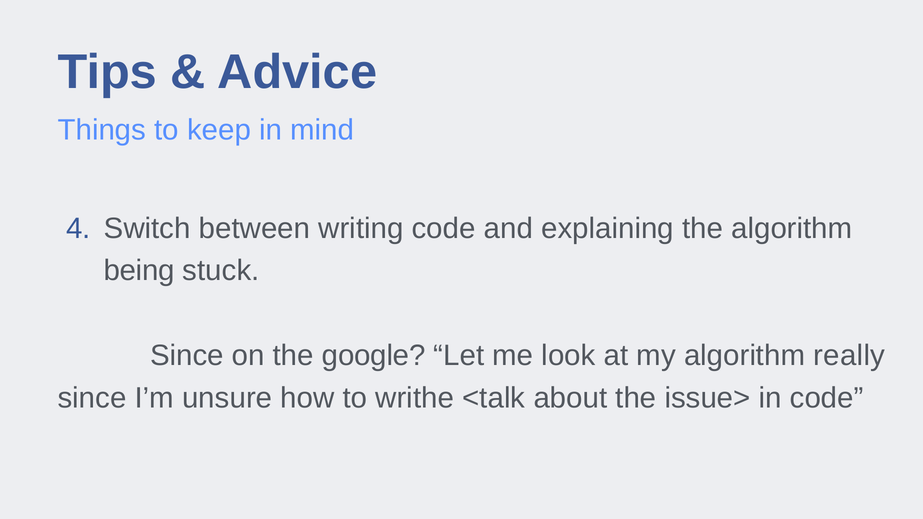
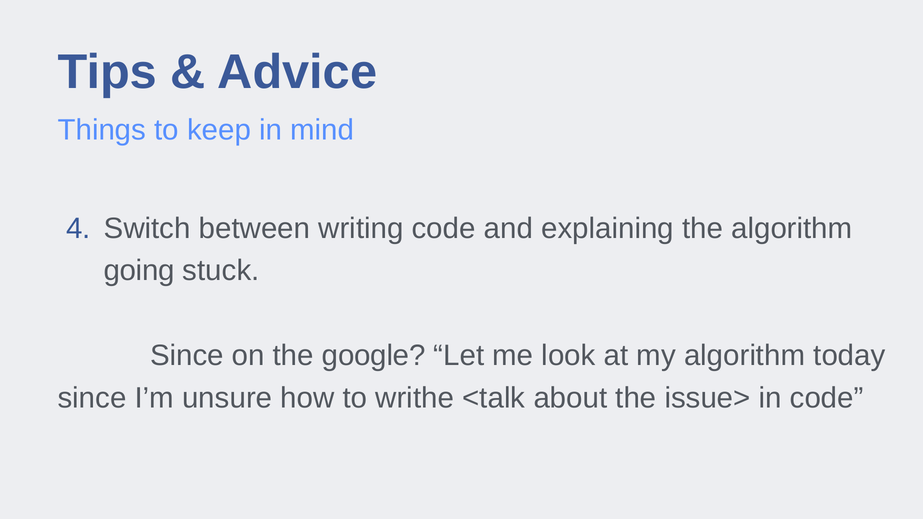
being: being -> going
really: really -> today
